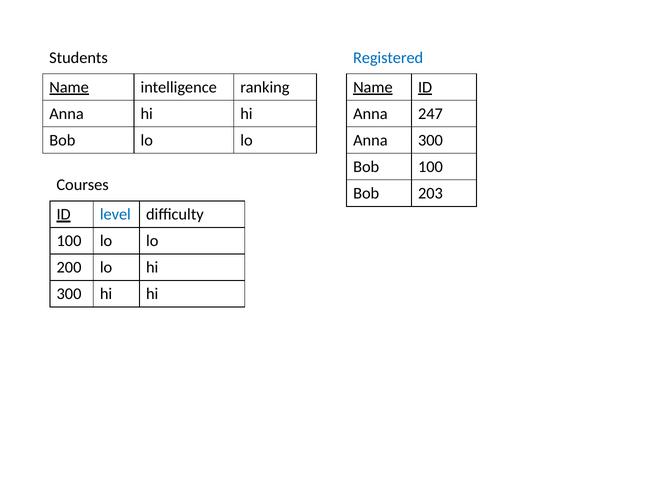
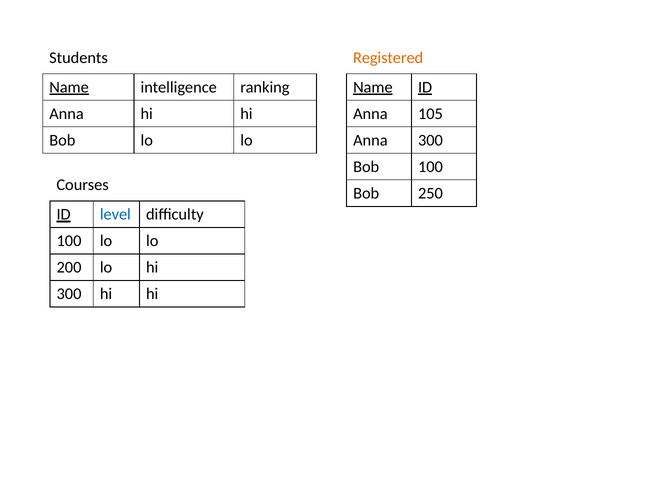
Registered colour: blue -> orange
247: 247 -> 105
203: 203 -> 250
